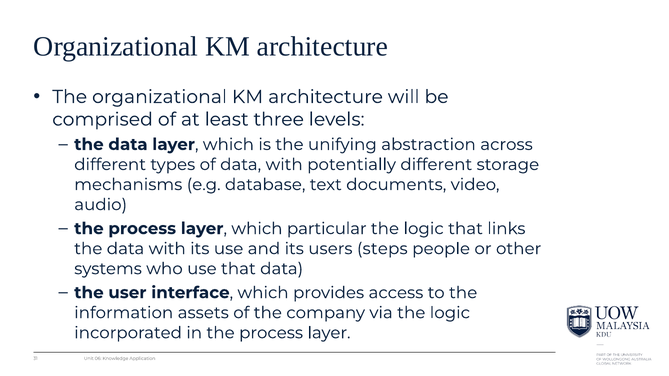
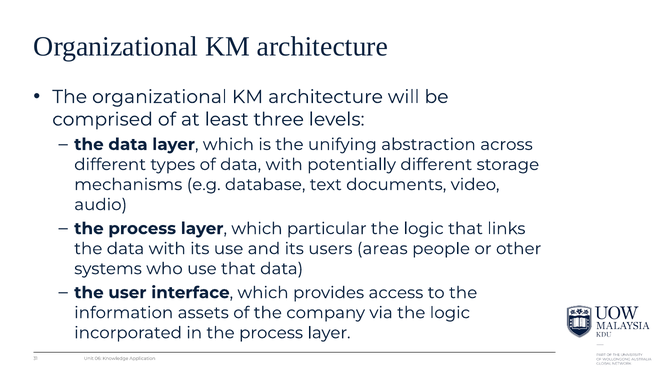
steps: steps -> areas
